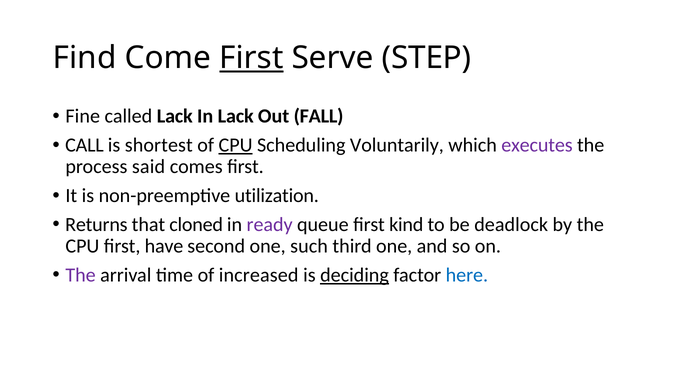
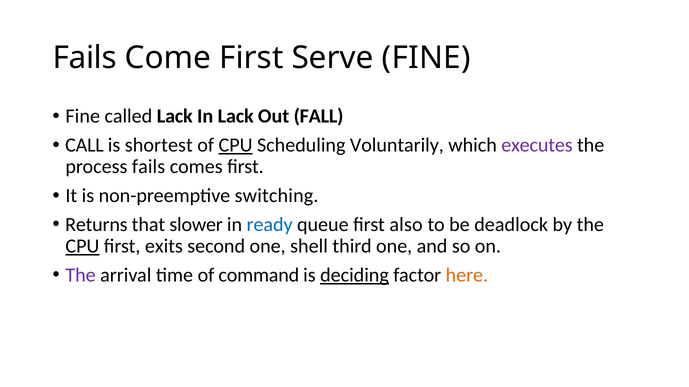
Find at (84, 58): Find -> Fails
First at (251, 58) underline: present -> none
Serve STEP: STEP -> FINE
process said: said -> fails
utilization: utilization -> switching
cloned: cloned -> slower
ready colour: purple -> blue
kind: kind -> also
CPU at (82, 247) underline: none -> present
have: have -> exits
such: such -> shell
increased: increased -> command
here colour: blue -> orange
